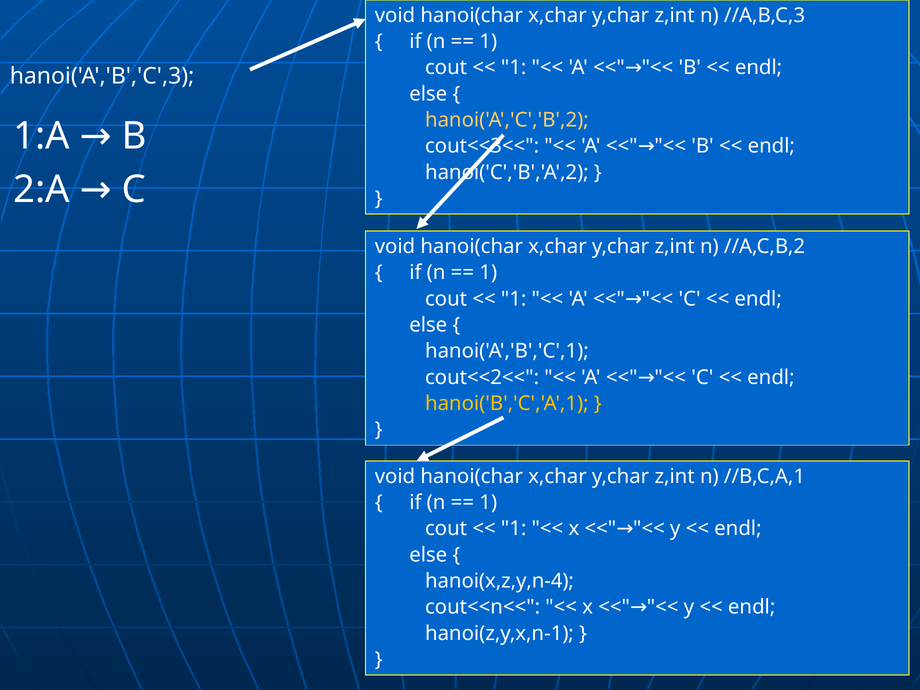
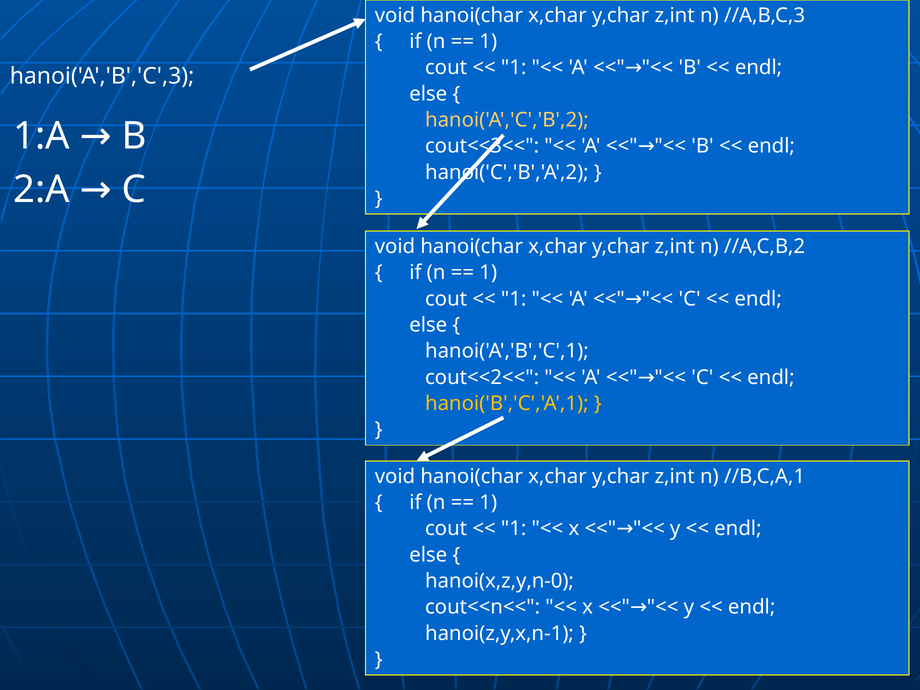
hanoi(x,z,y,n-4: hanoi(x,z,y,n-4 -> hanoi(x,z,y,n-0
